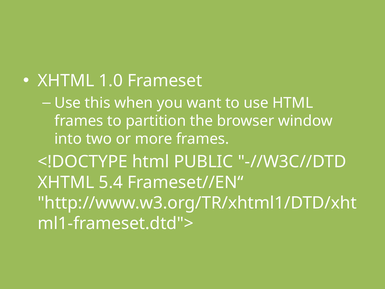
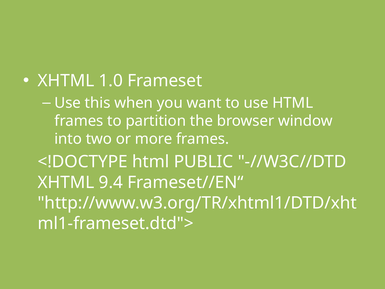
5.4: 5.4 -> 9.4
